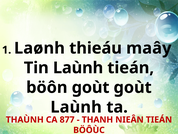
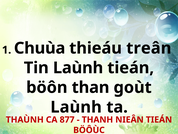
Laønh: Laønh -> Chuùa
maây: maây -> treân
böôn goùt: goùt -> than
